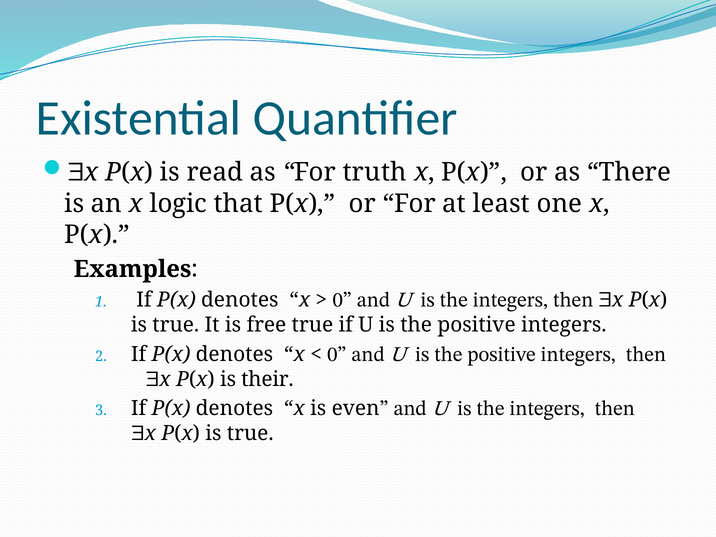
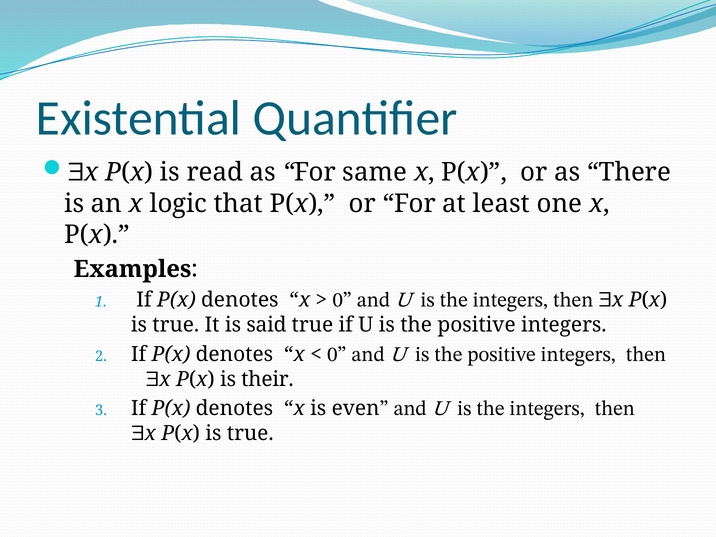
truth: truth -> same
free: free -> said
